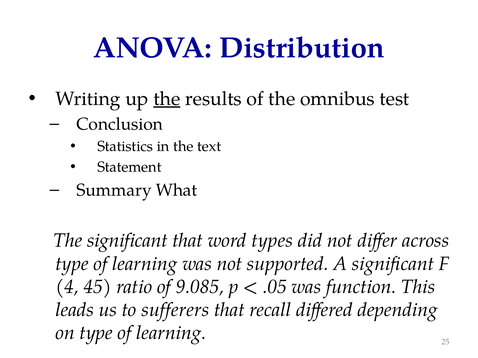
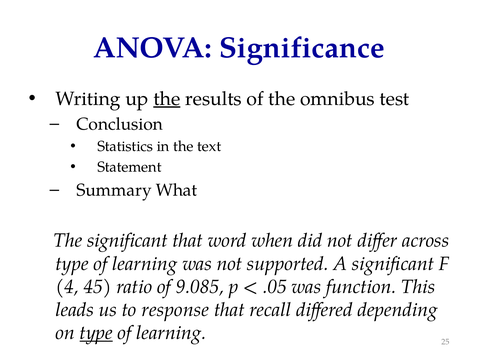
Distribution: Distribution -> Significance
types: types -> when
sufferers: sufferers -> response
type at (96, 333) underline: none -> present
